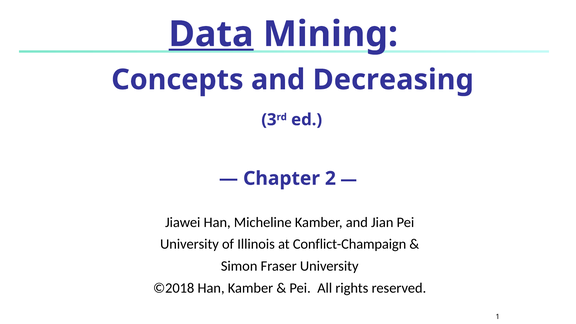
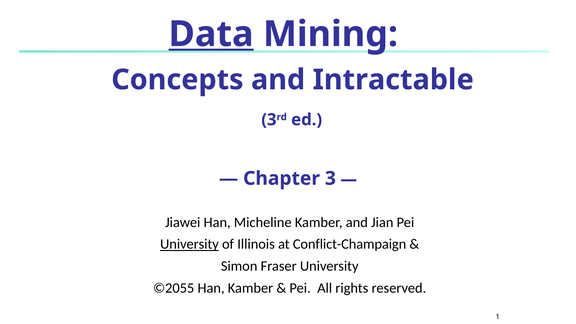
Decreasing: Decreasing -> Intractable
Chapter 2: 2 -> 3
University at (189, 244) underline: none -> present
©2018: ©2018 -> ©2055
